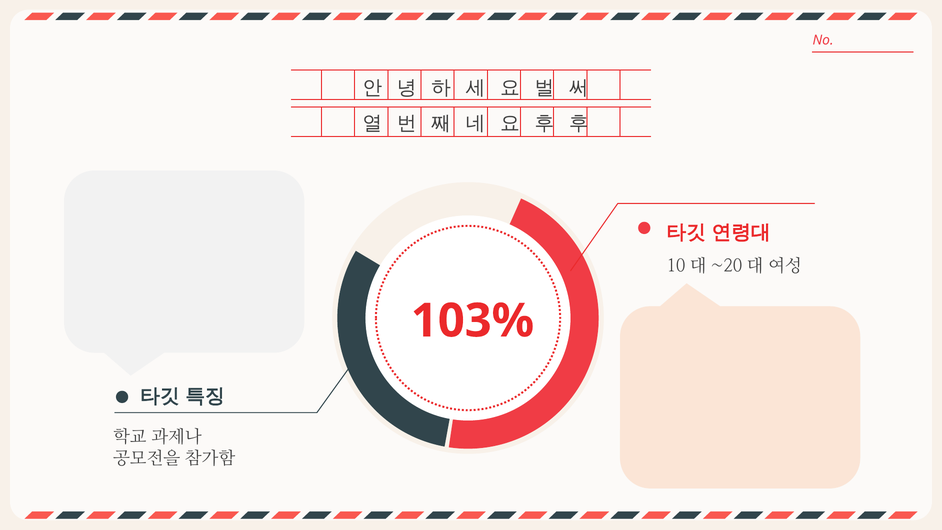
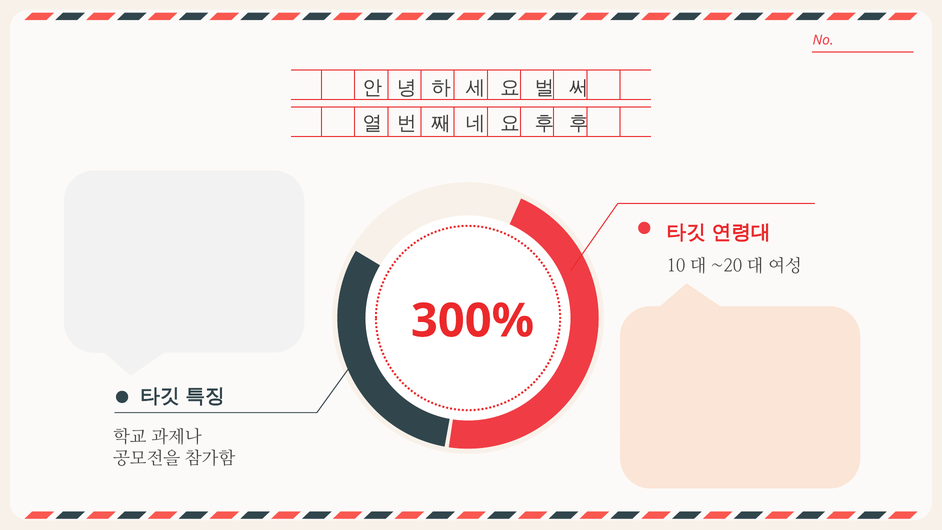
103%: 103% -> 300%
